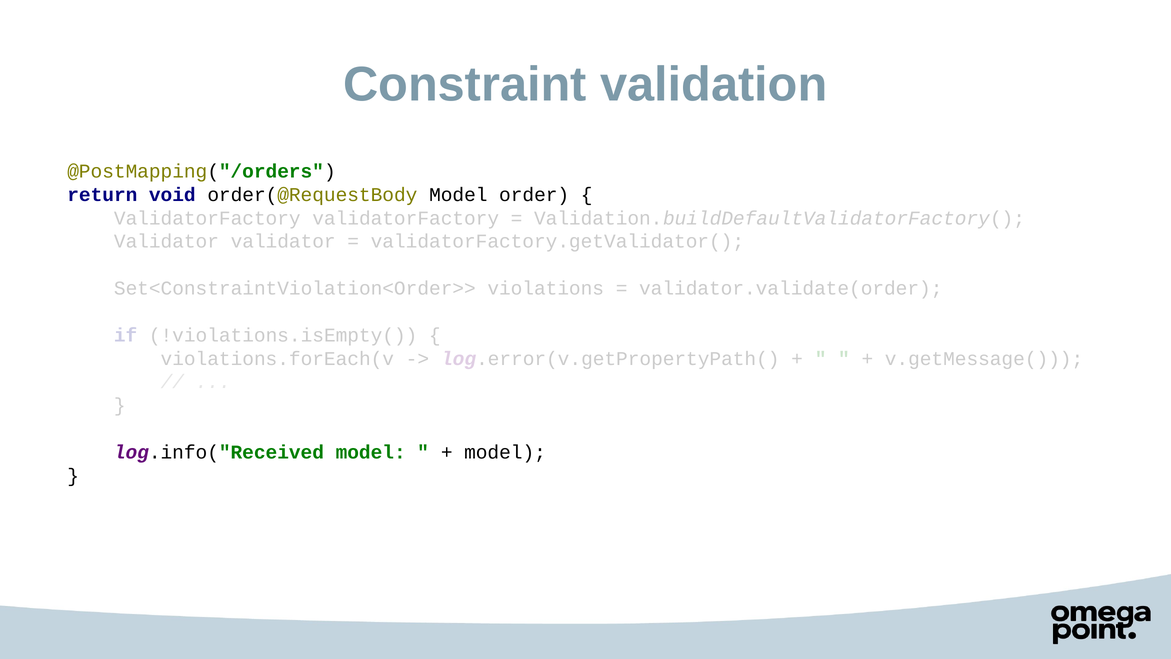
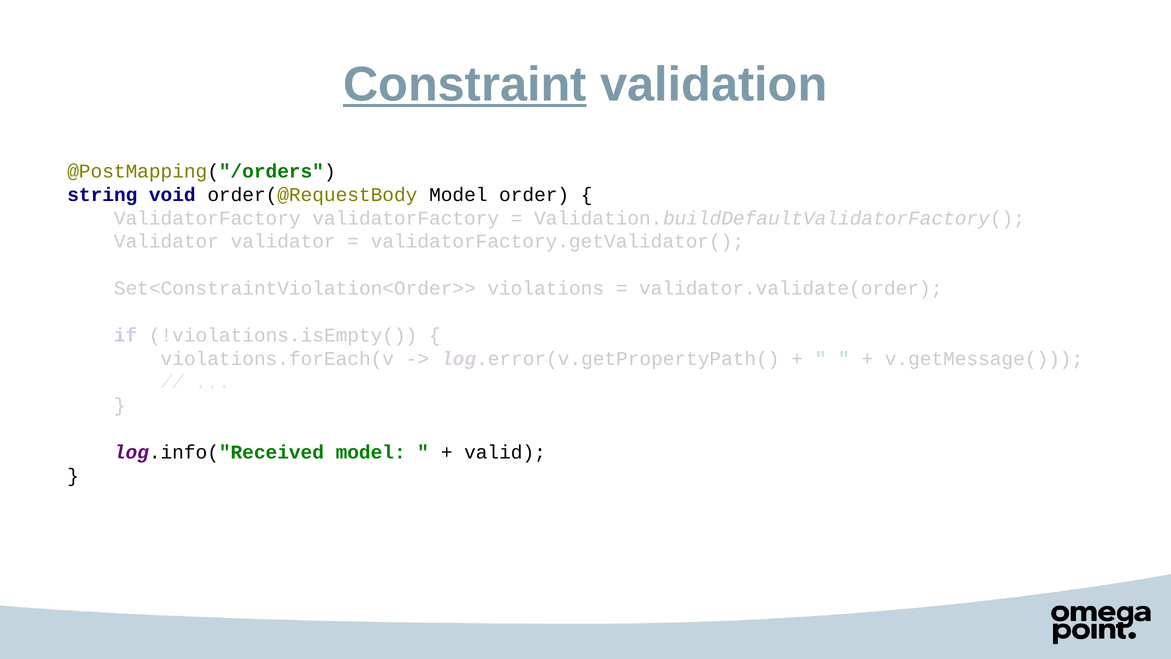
Constraint underline: none -> present
return: return -> string
model at (505, 452): model -> valid
